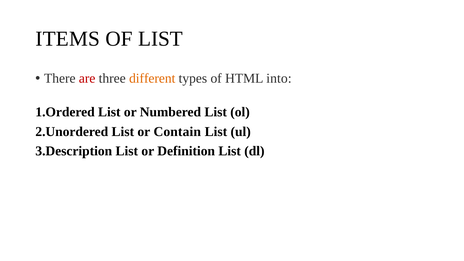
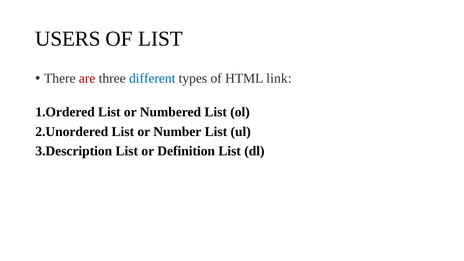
ITEMS: ITEMS -> USERS
different colour: orange -> blue
into: into -> link
Contain: Contain -> Number
